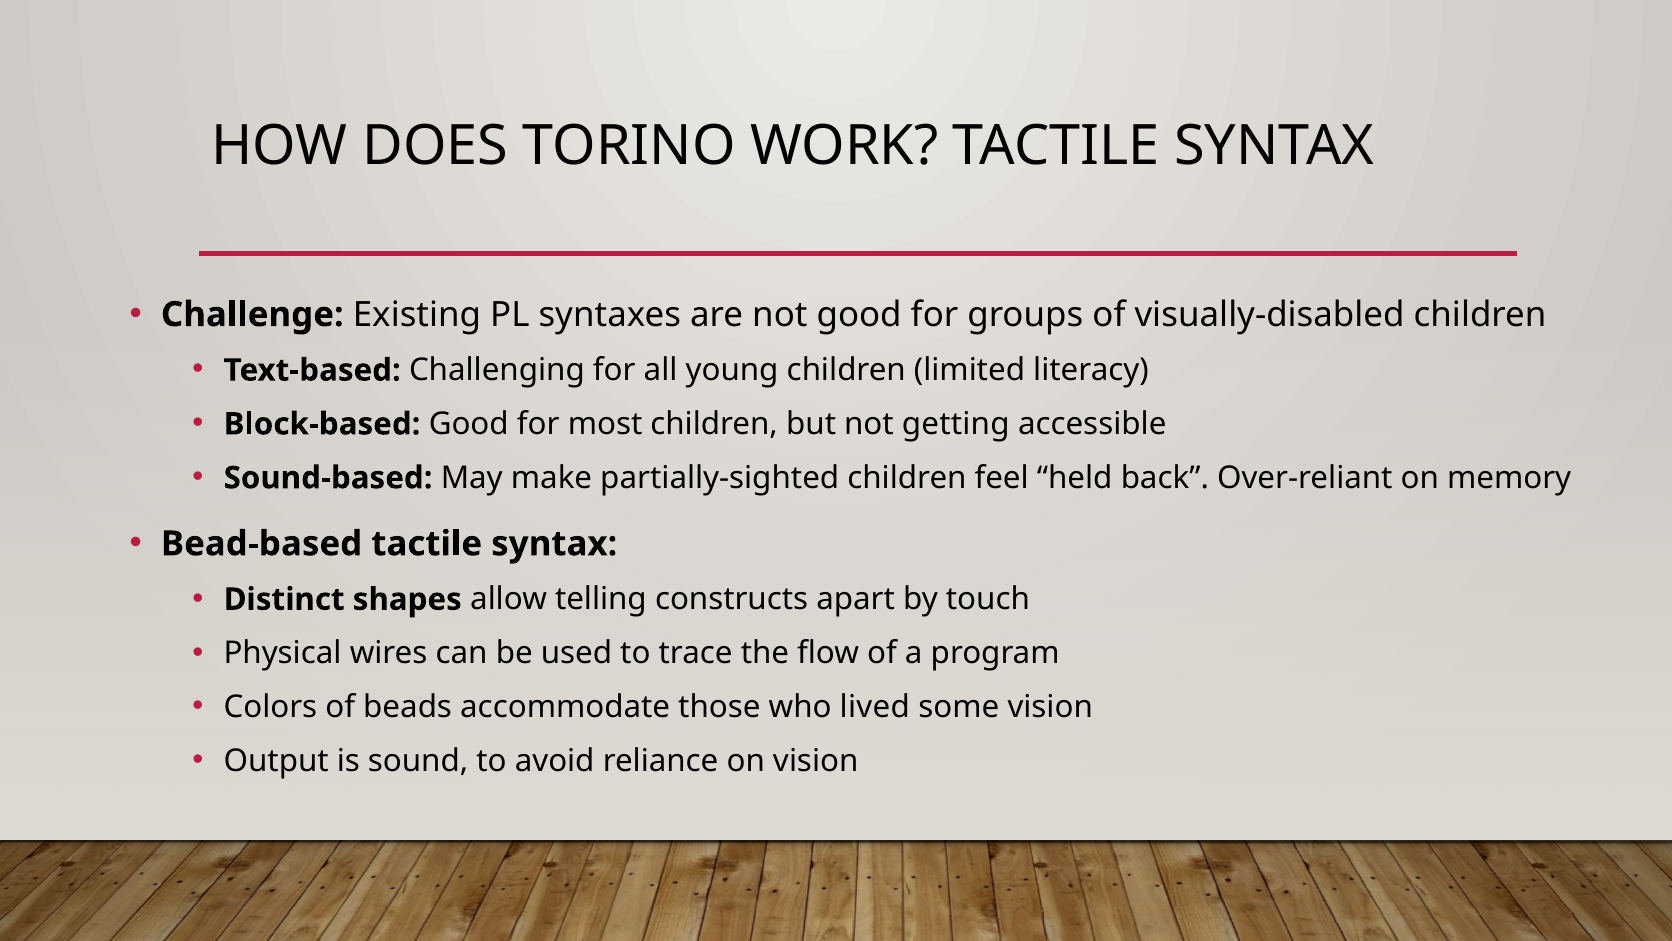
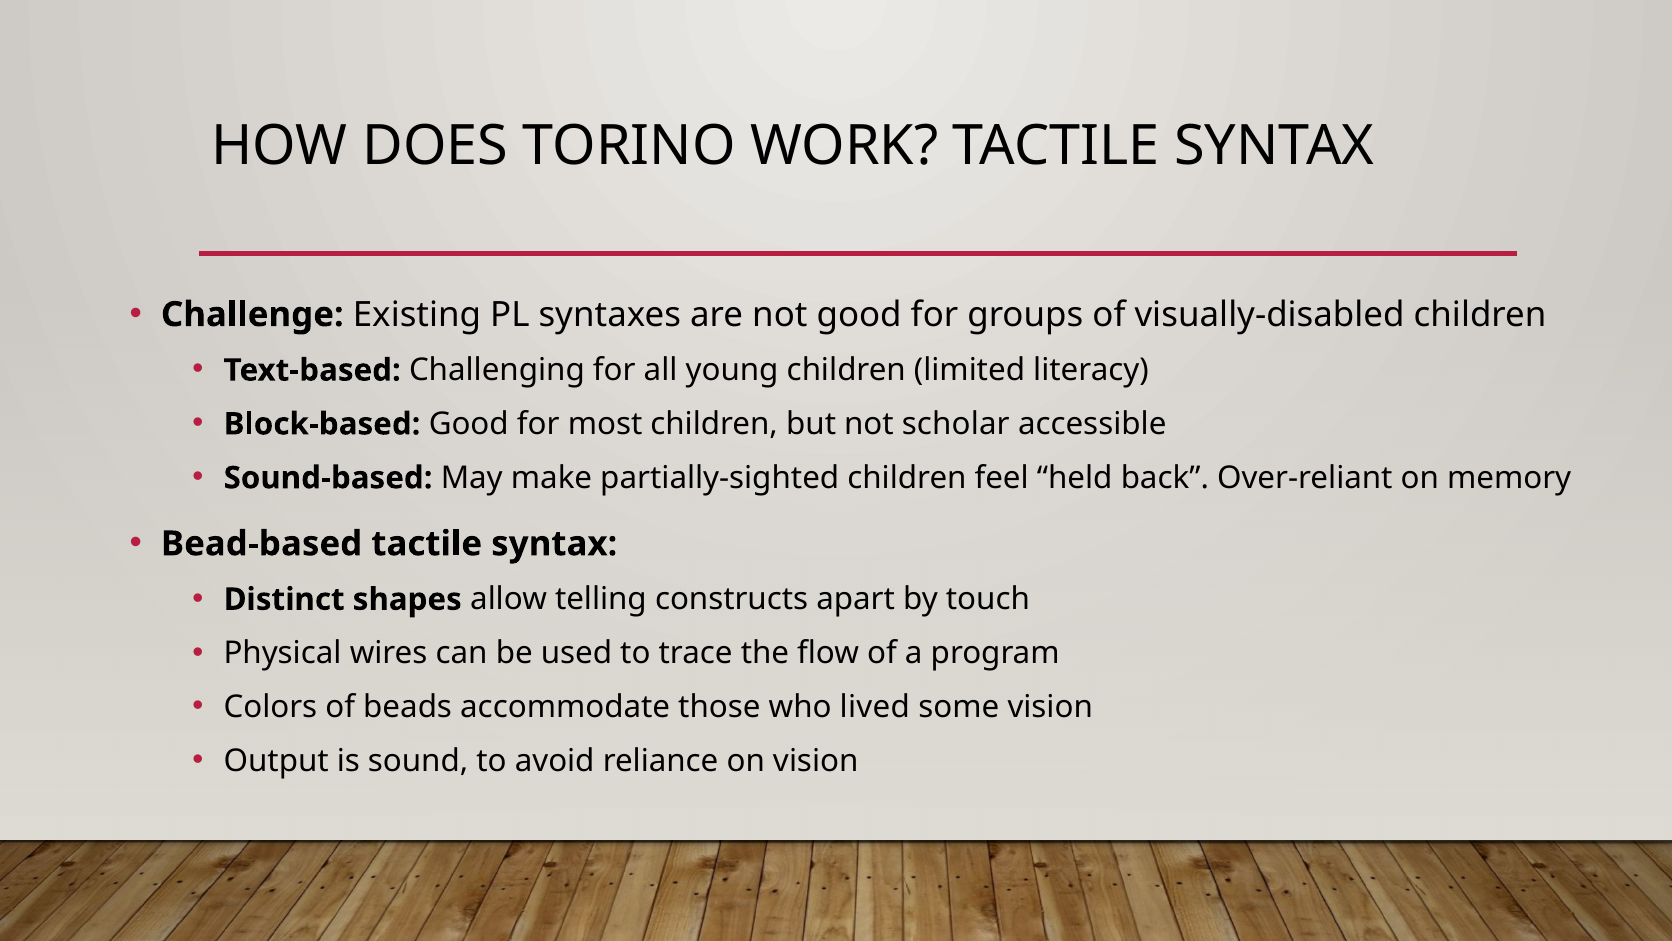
getting: getting -> scholar
